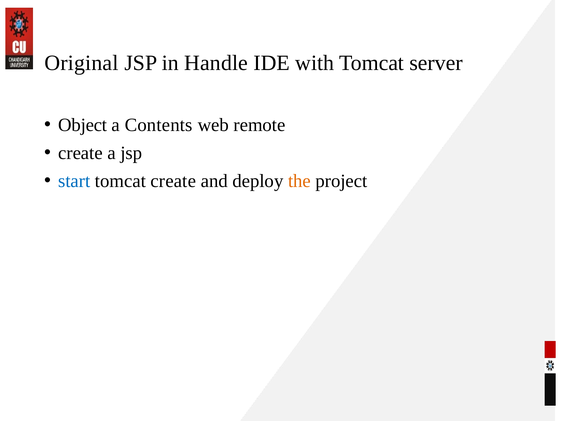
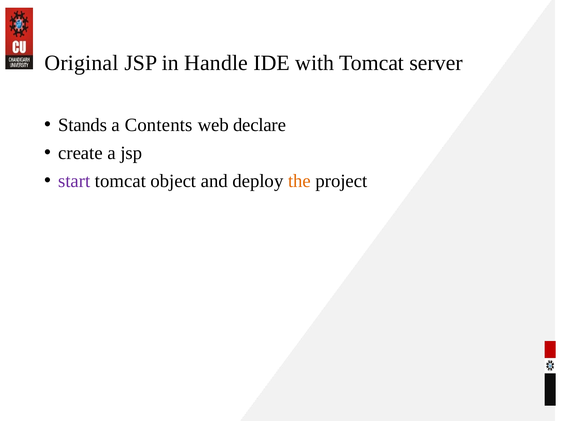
Object: Object -> Stands
remote: remote -> declare
start colour: blue -> purple
tomcat create: create -> object
